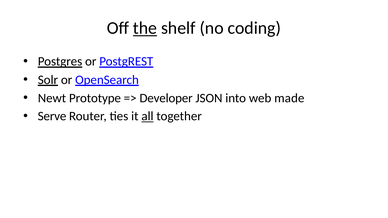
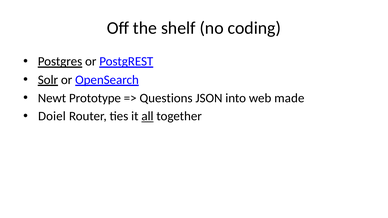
the underline: present -> none
Developer: Developer -> Questions
Serve: Serve -> Doiel
